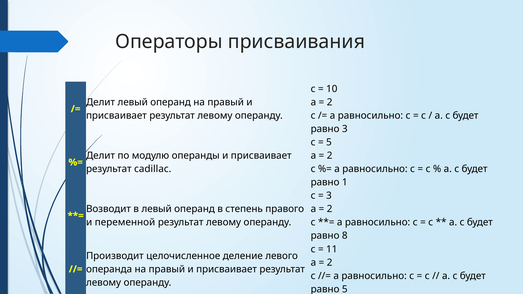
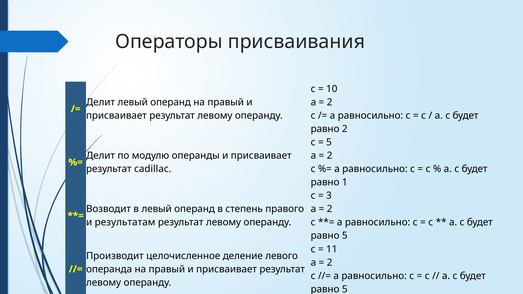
равно 3: 3 -> 2
переменной: переменной -> результатам
8 at (345, 236): 8 -> 5
